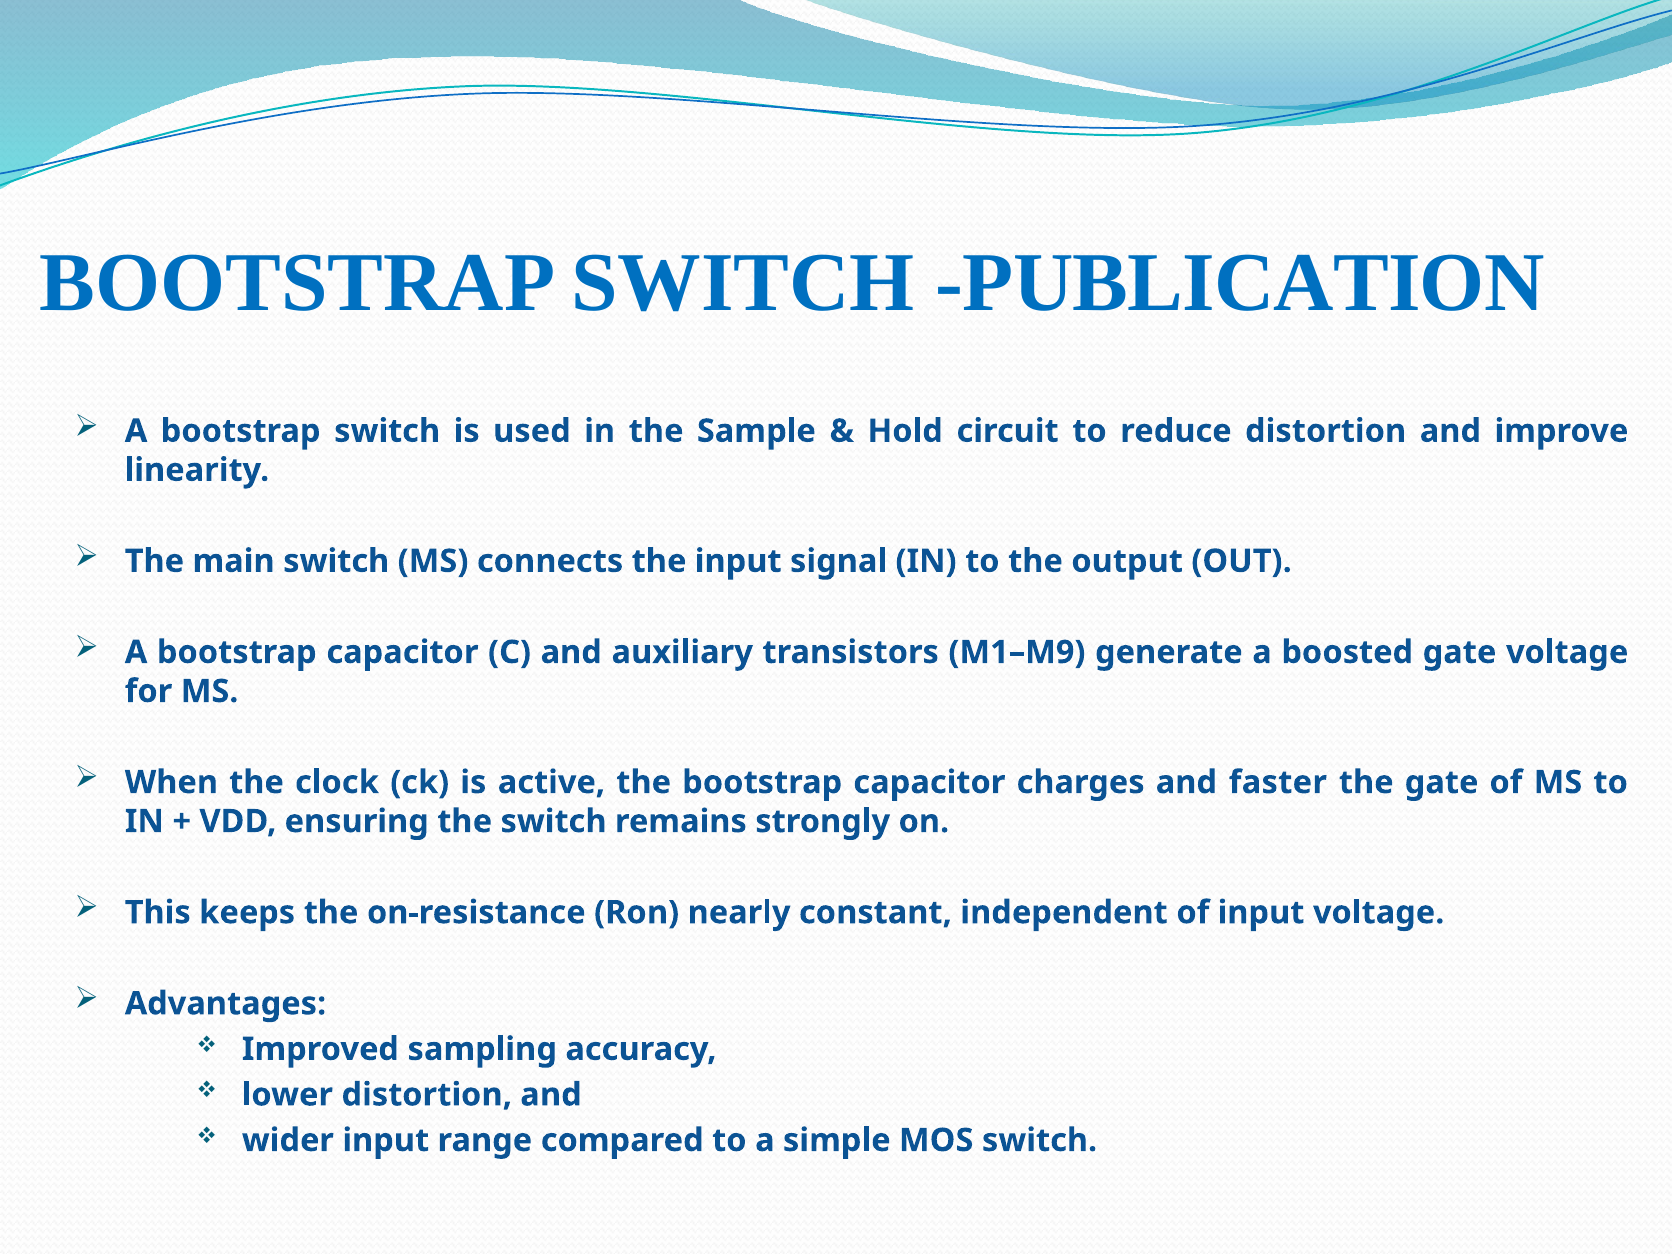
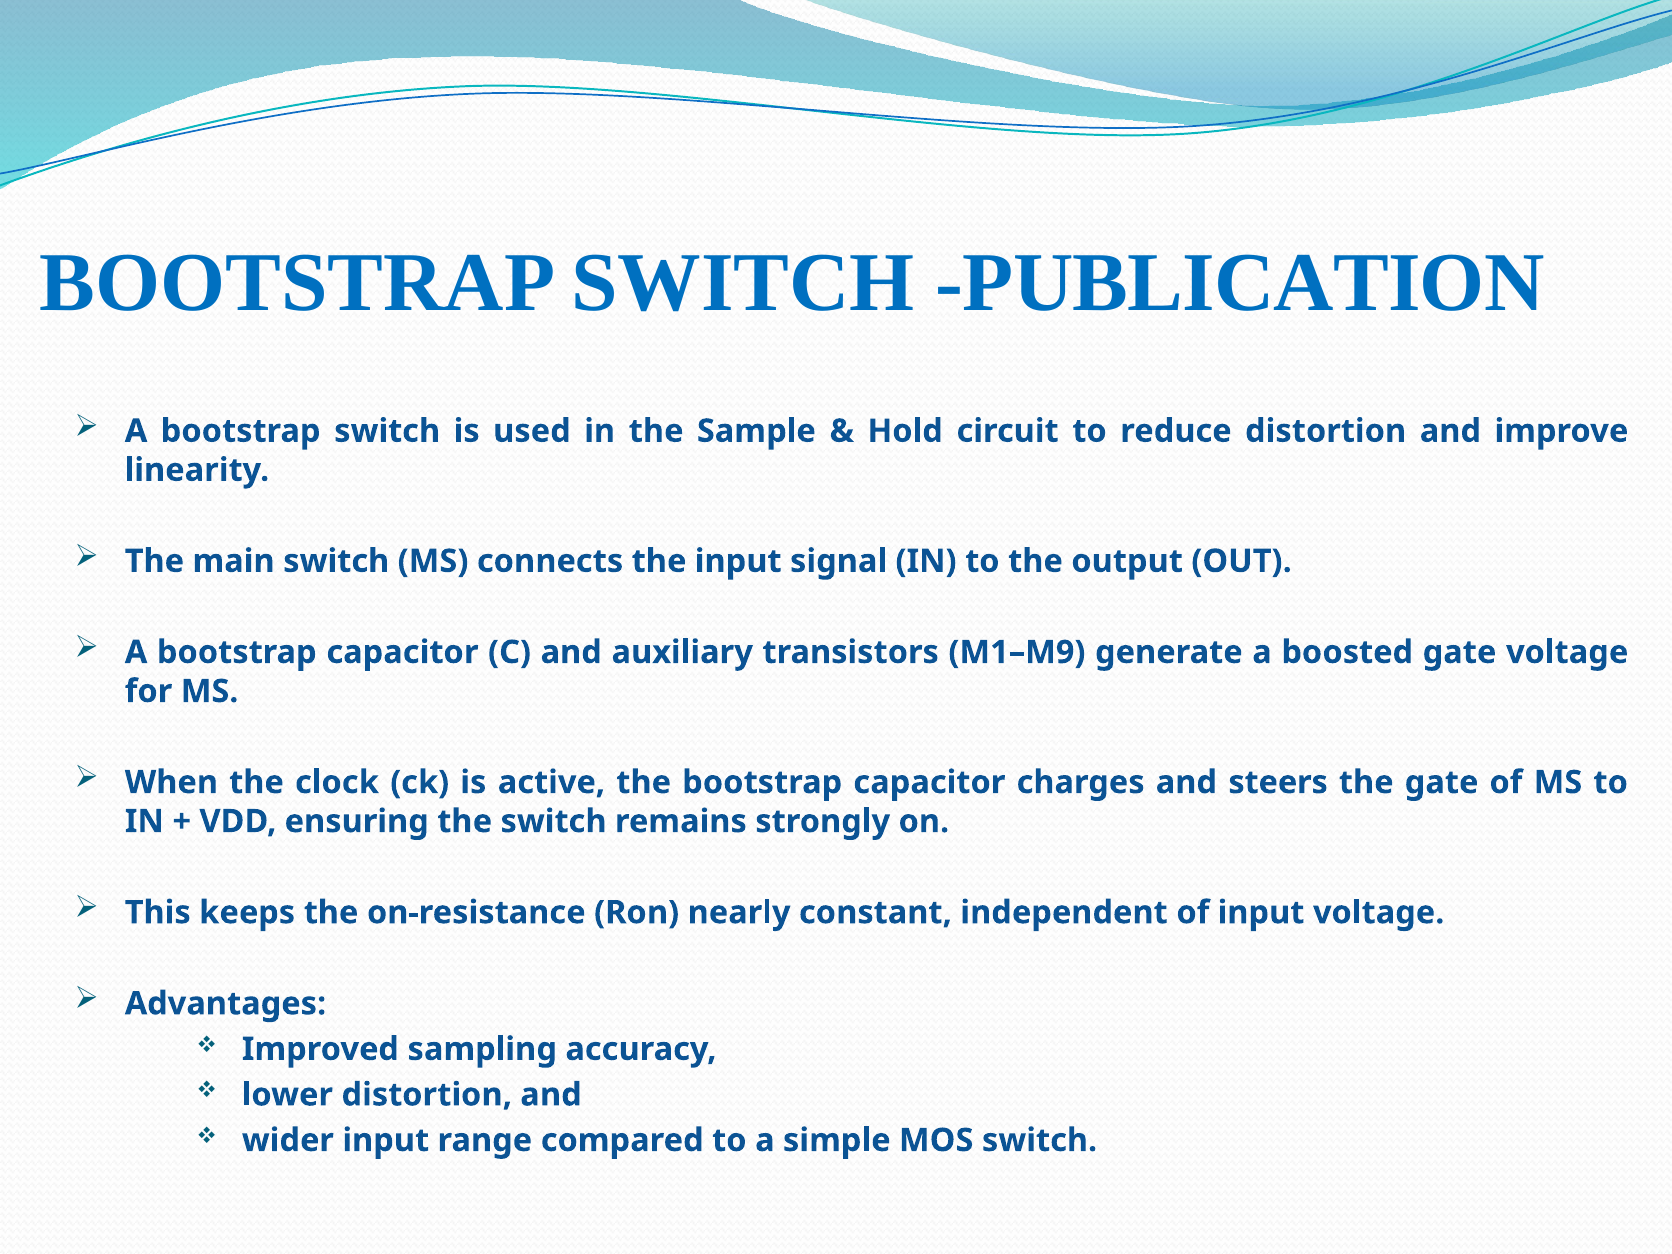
faster: faster -> steers
